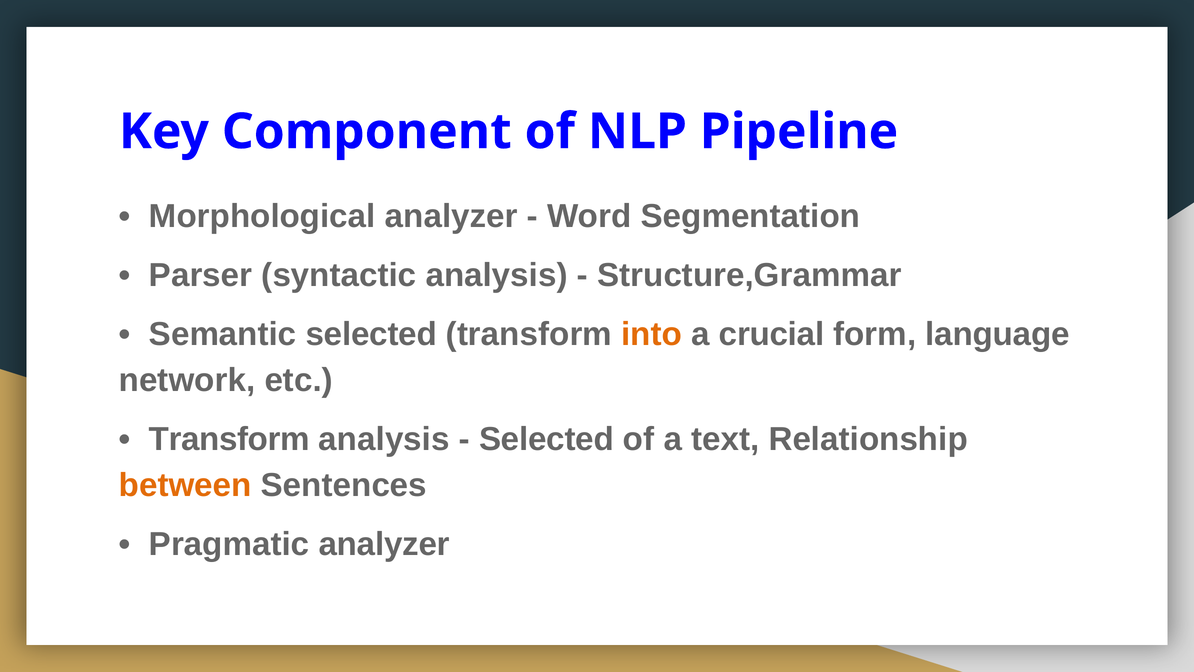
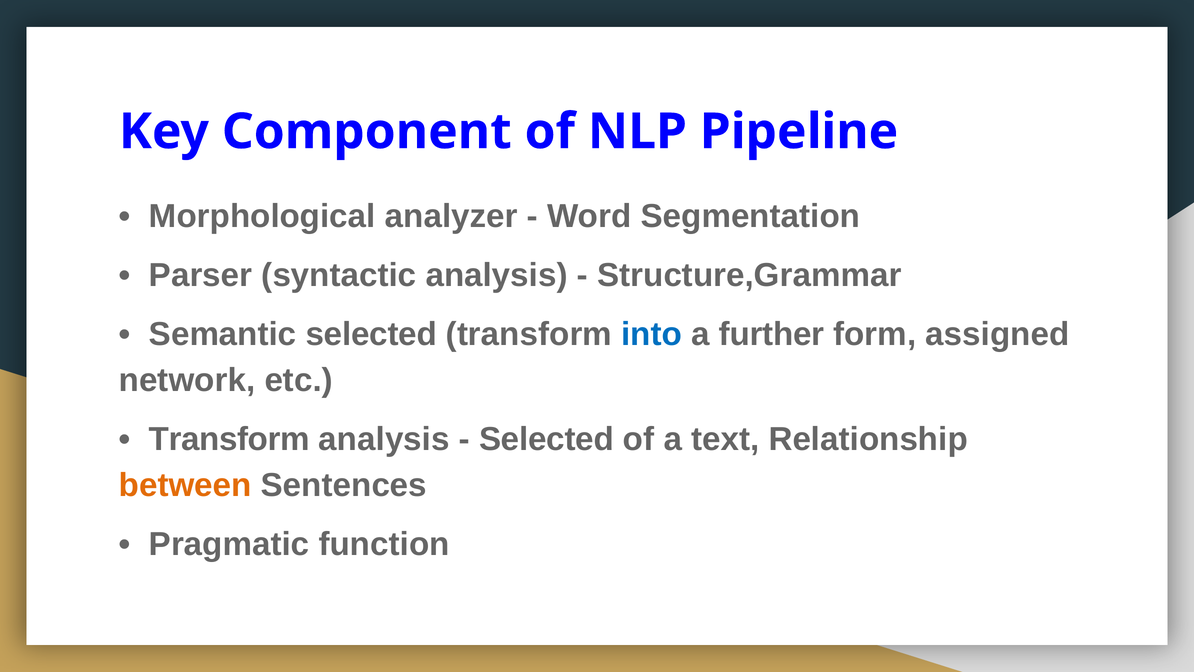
into colour: orange -> blue
crucial: crucial -> further
language: language -> assigned
Pragmatic analyzer: analyzer -> function
